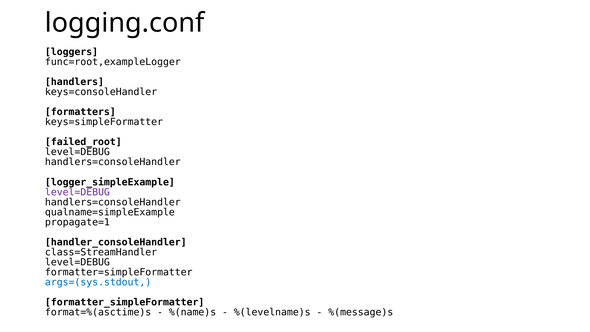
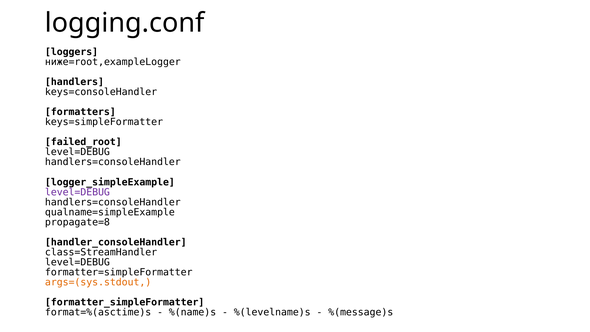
func=root,exampleLogger: func=root,exampleLogger -> ниже=root,exampleLogger
propagate=1: propagate=1 -> propagate=8
args=(sys.stdout colour: blue -> orange
